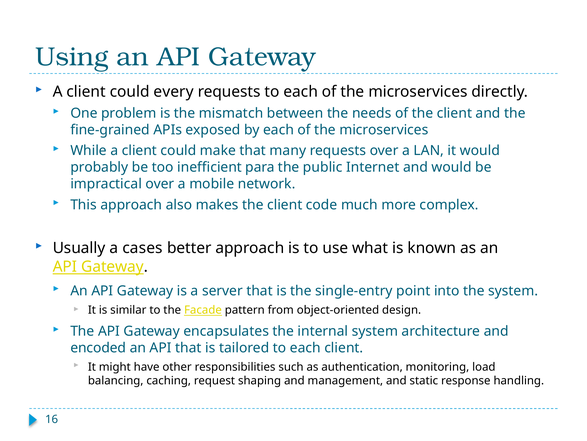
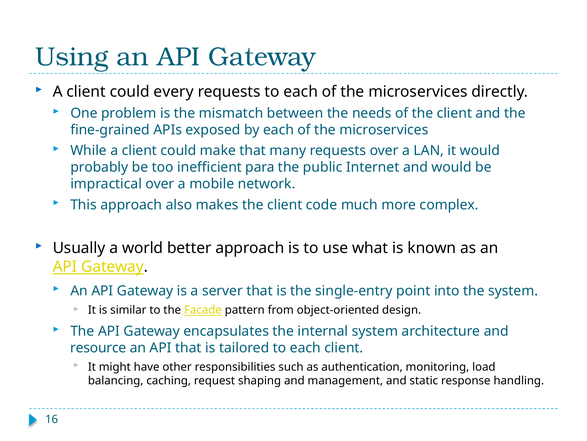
cases: cases -> world
encoded: encoded -> resource
